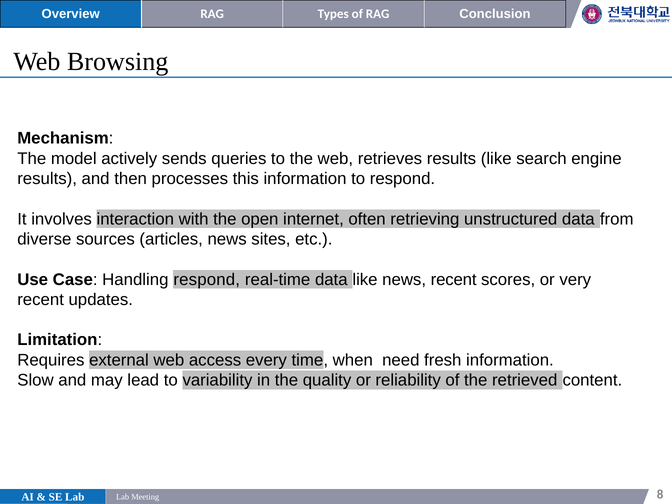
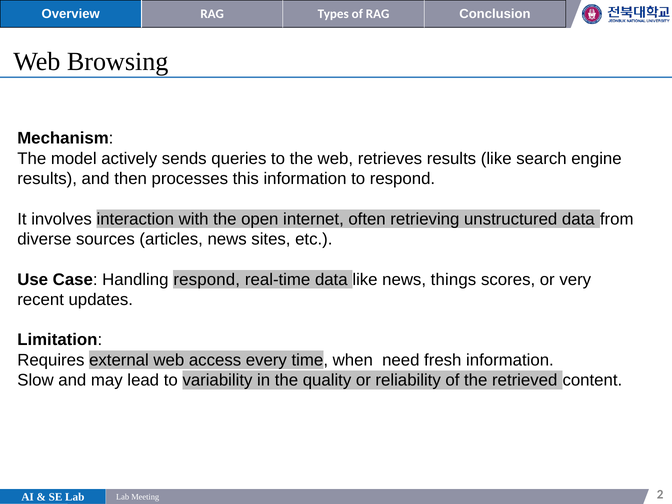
news recent: recent -> things
8: 8 -> 2
